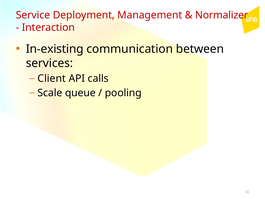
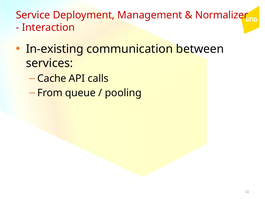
Client: Client -> Cache
Scale: Scale -> From
